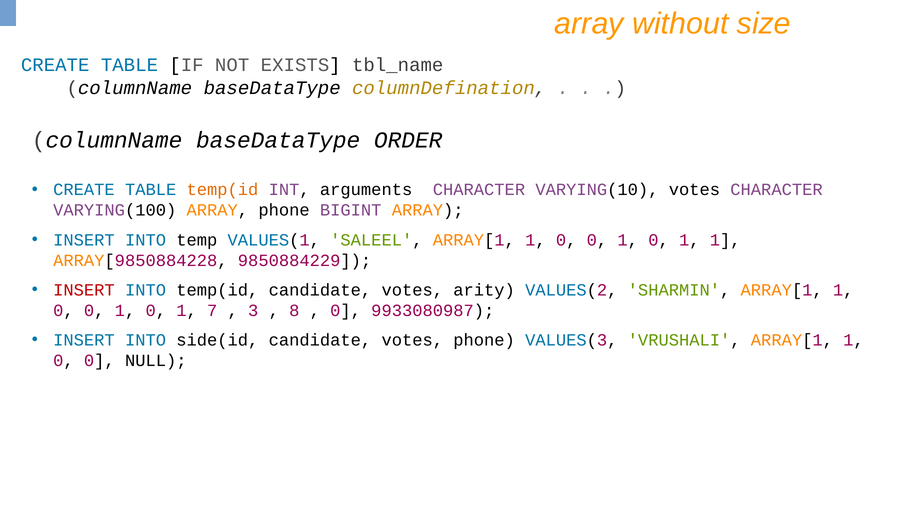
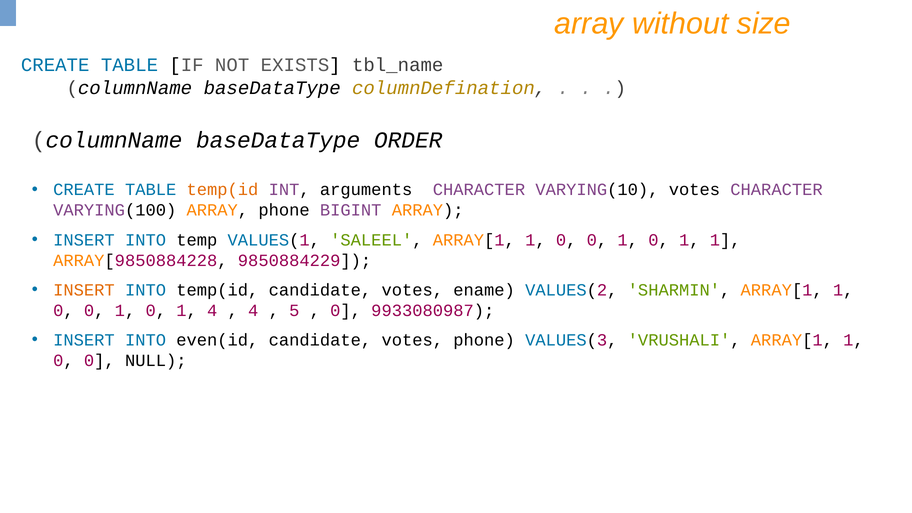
INSERT at (84, 290) colour: red -> orange
arity: arity -> ename
1 7: 7 -> 4
3 at (253, 311): 3 -> 4
8: 8 -> 5
side(id: side(id -> even(id
